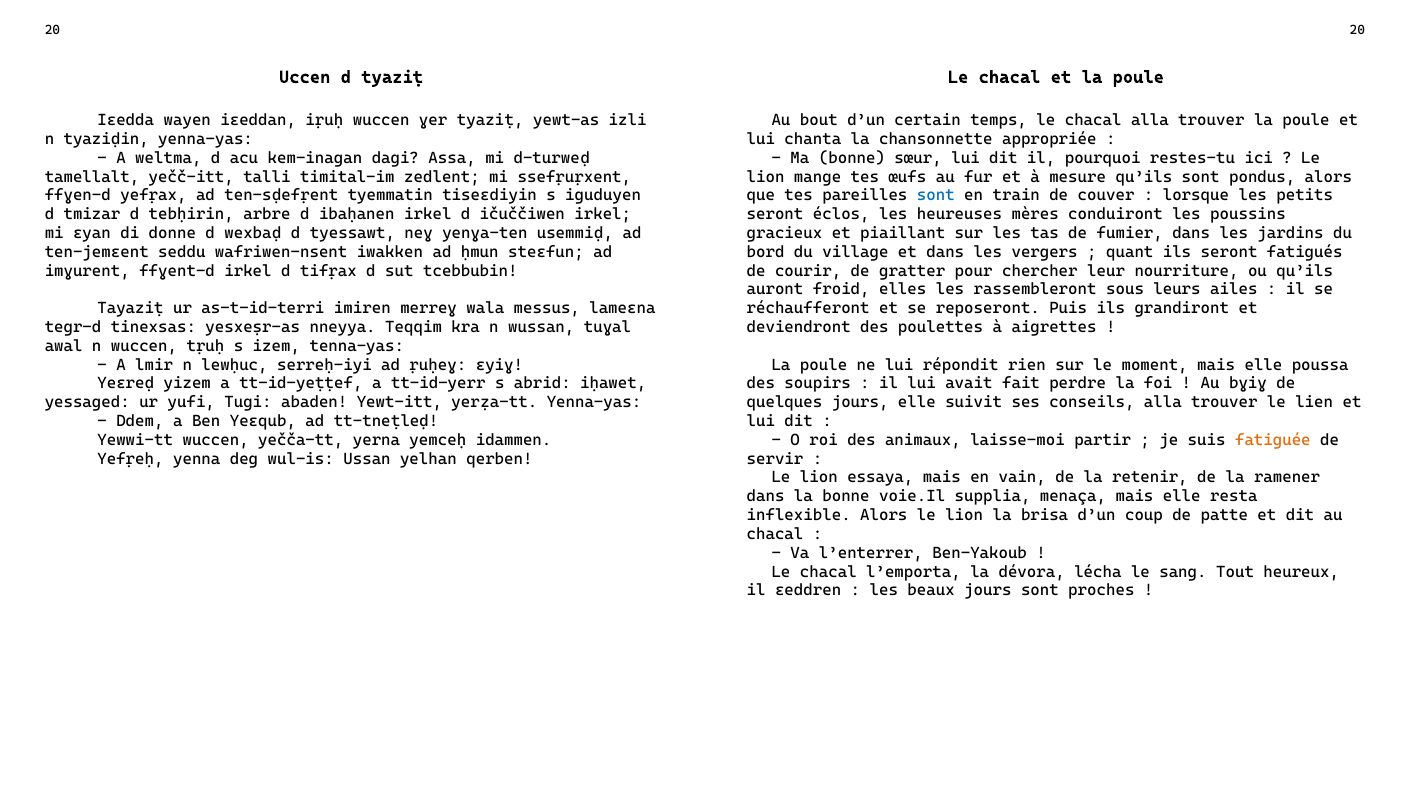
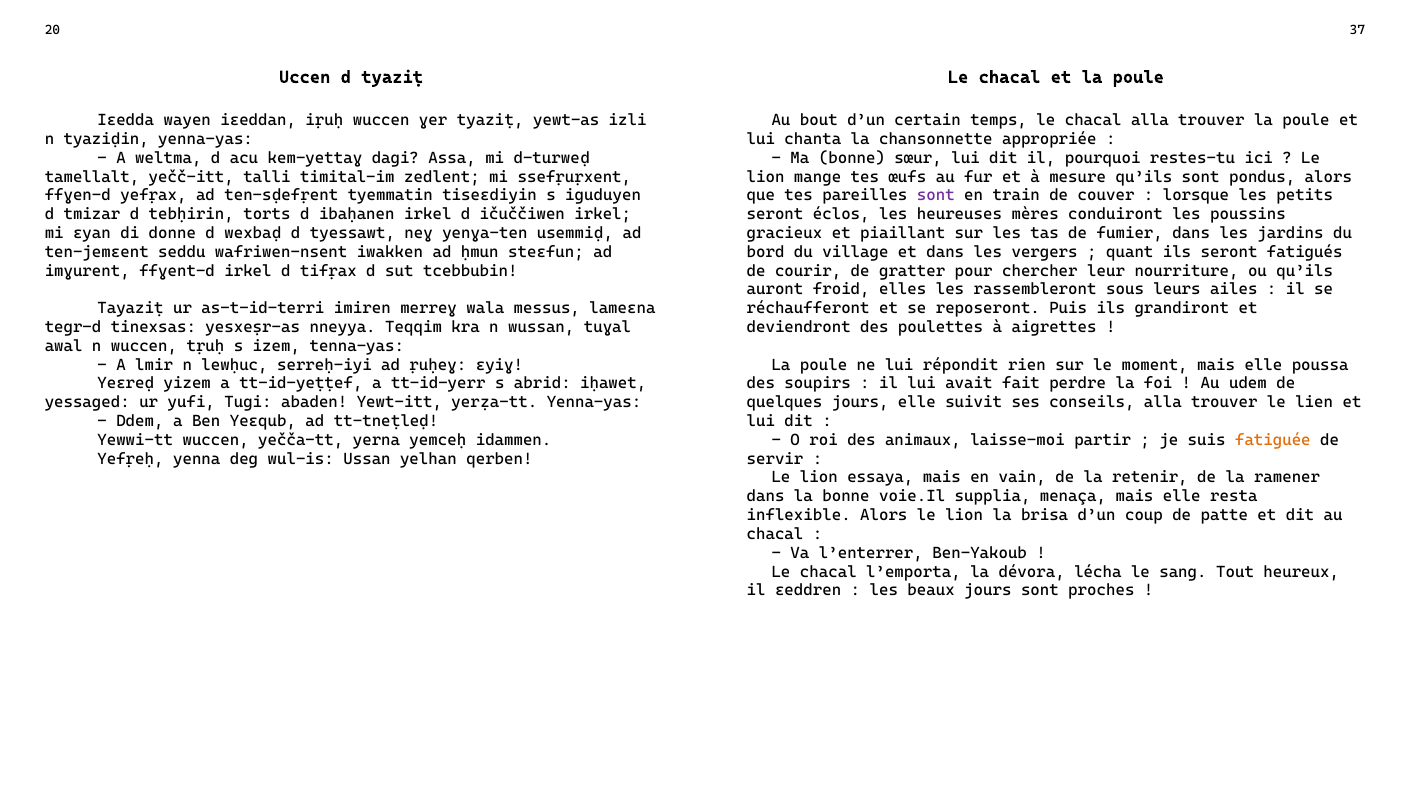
20 20: 20 -> 37
kem-inagan: kem-inagan -> kem-yettaɣ
sont at (936, 195) colour: blue -> purple
arbre: arbre -> torts
bɣiɣ: bɣiɣ -> udem
